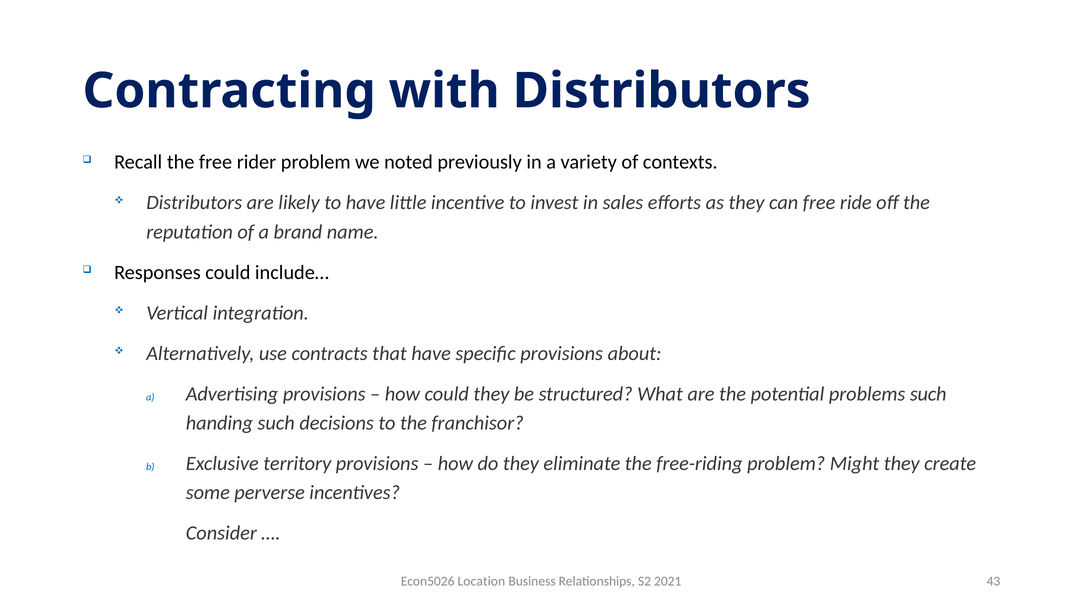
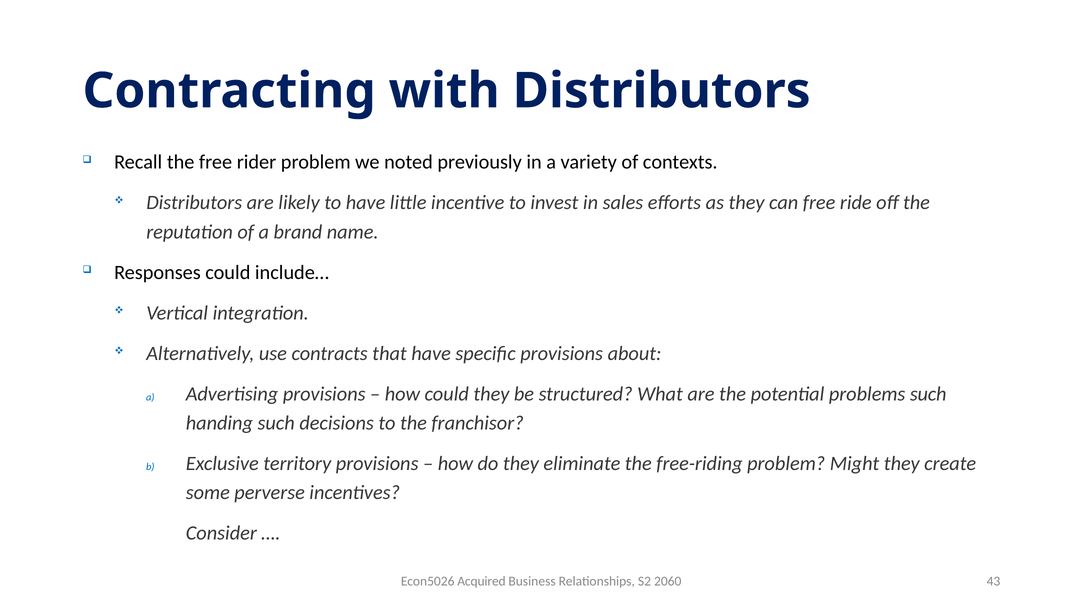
Location: Location -> Acquired
2021: 2021 -> 2060
